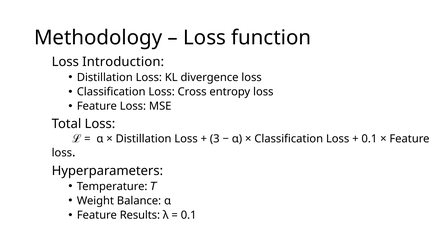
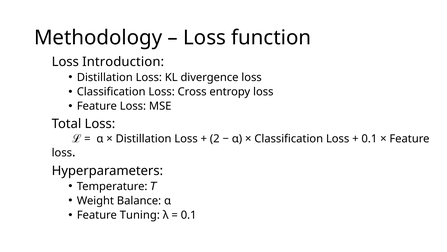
3: 3 -> 2
Results: Results -> Tuning
